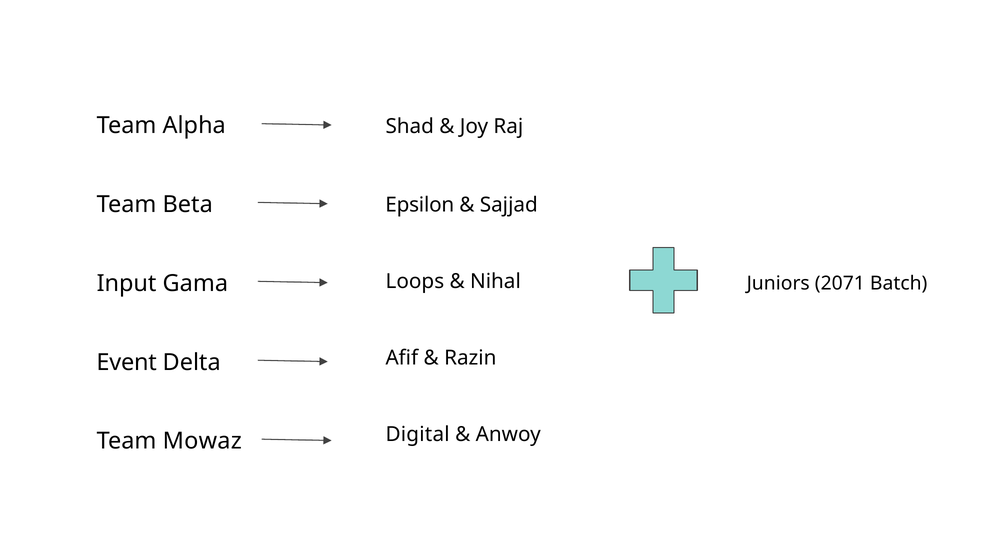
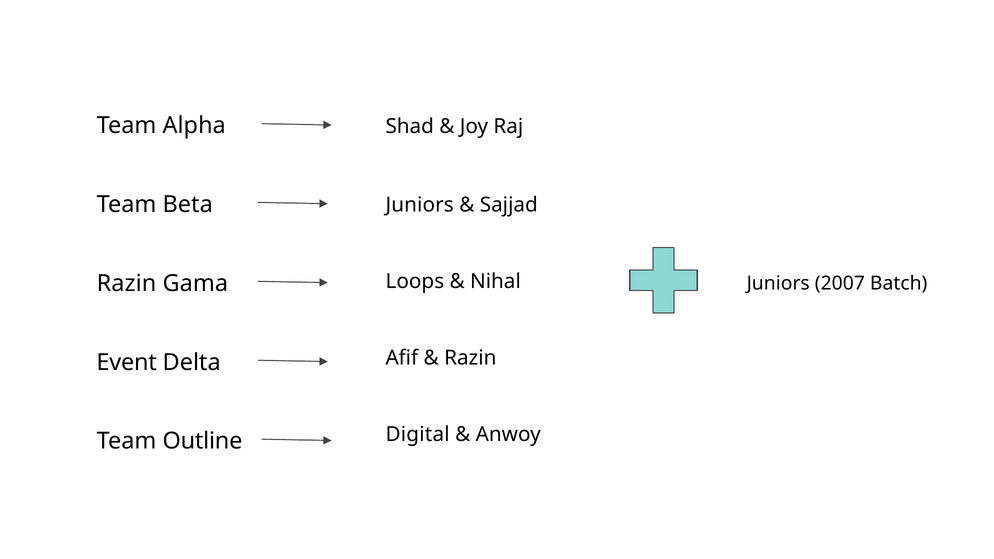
Epsilon at (420, 205): Epsilon -> Juniors
Input at (127, 283): Input -> Razin
2071: 2071 -> 2007
Mowaz: Mowaz -> Outline
